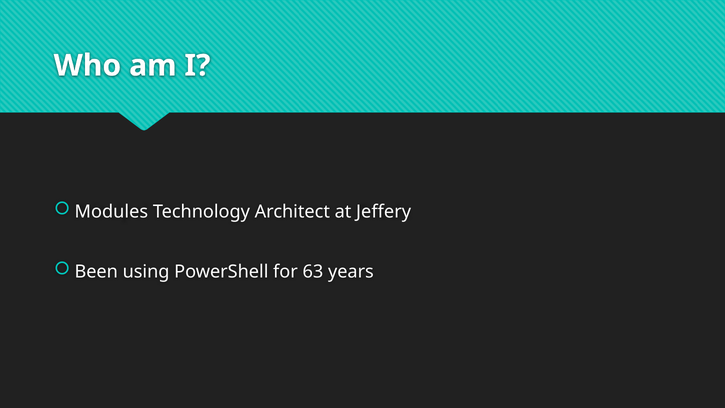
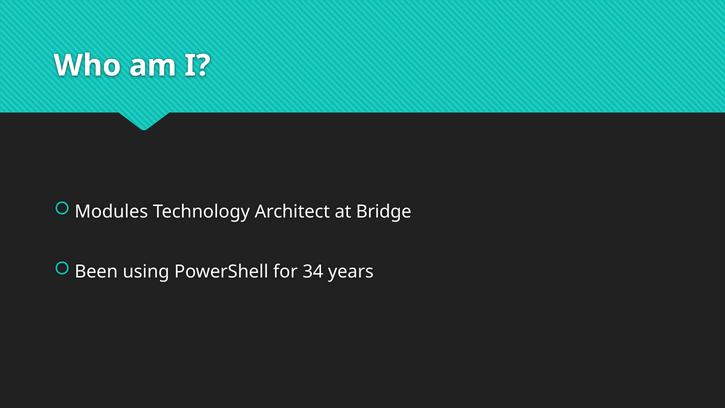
Jeffery: Jeffery -> Bridge
63: 63 -> 34
